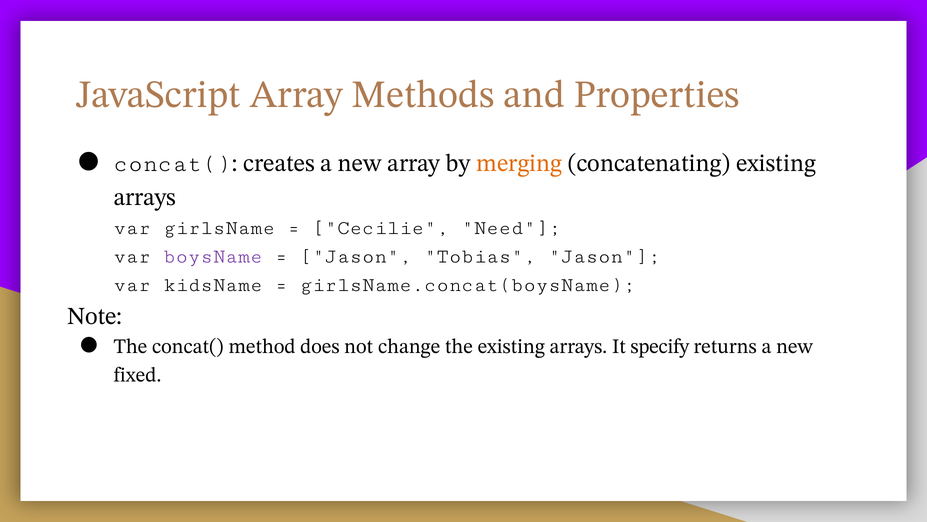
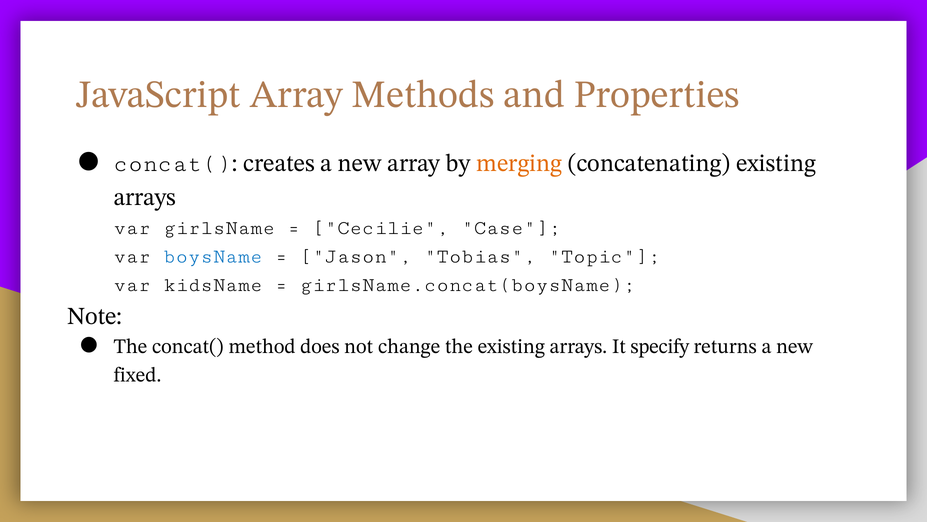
Need: Need -> Case
boysName colour: purple -> blue
Tobias Jason: Jason -> Topic
